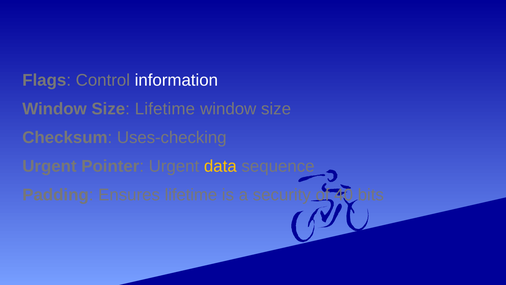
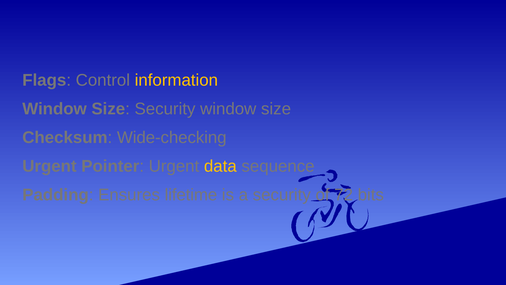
information colour: white -> yellow
Size Lifetime: Lifetime -> Security
Uses-checking: Uses-checking -> Wide-checking
40: 40 -> 72
